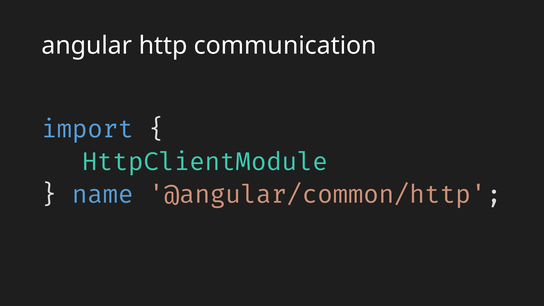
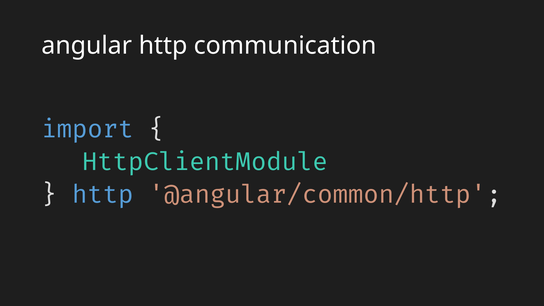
name at (103, 195): name -> http
